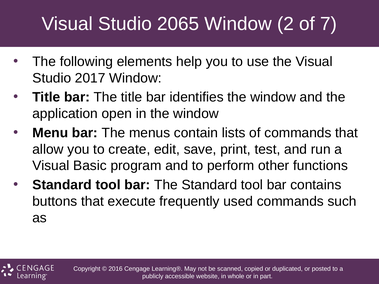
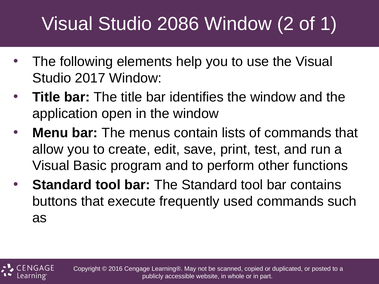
2065: 2065 -> 2086
7: 7 -> 1
